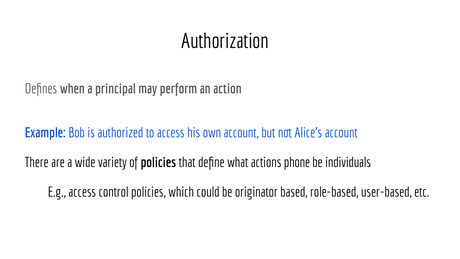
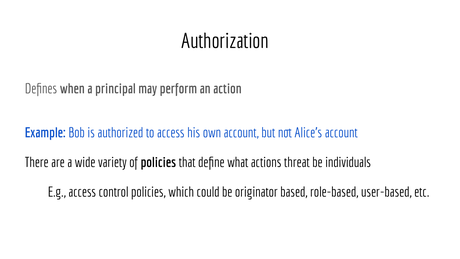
phone: phone -> threat
